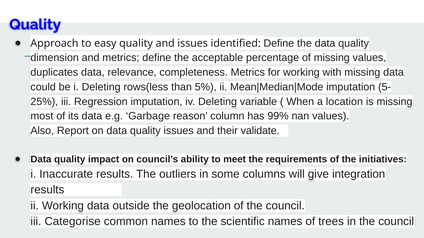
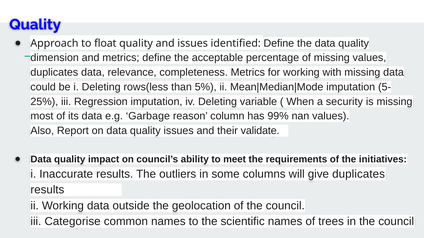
easy: easy -> float
location: location -> security
give integration: integration -> duplicates
